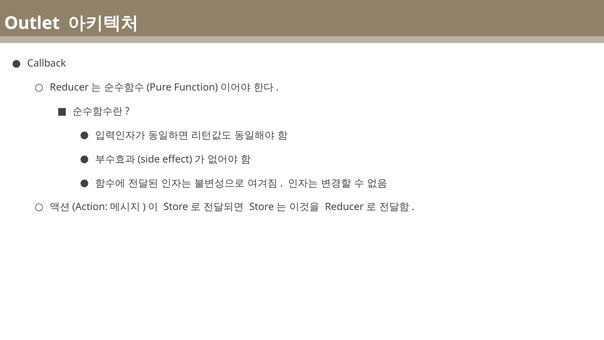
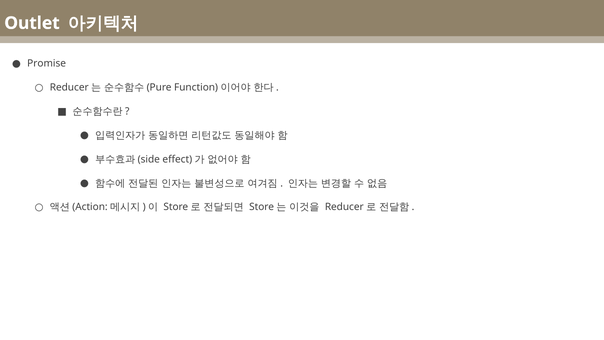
Callback: Callback -> Promise
